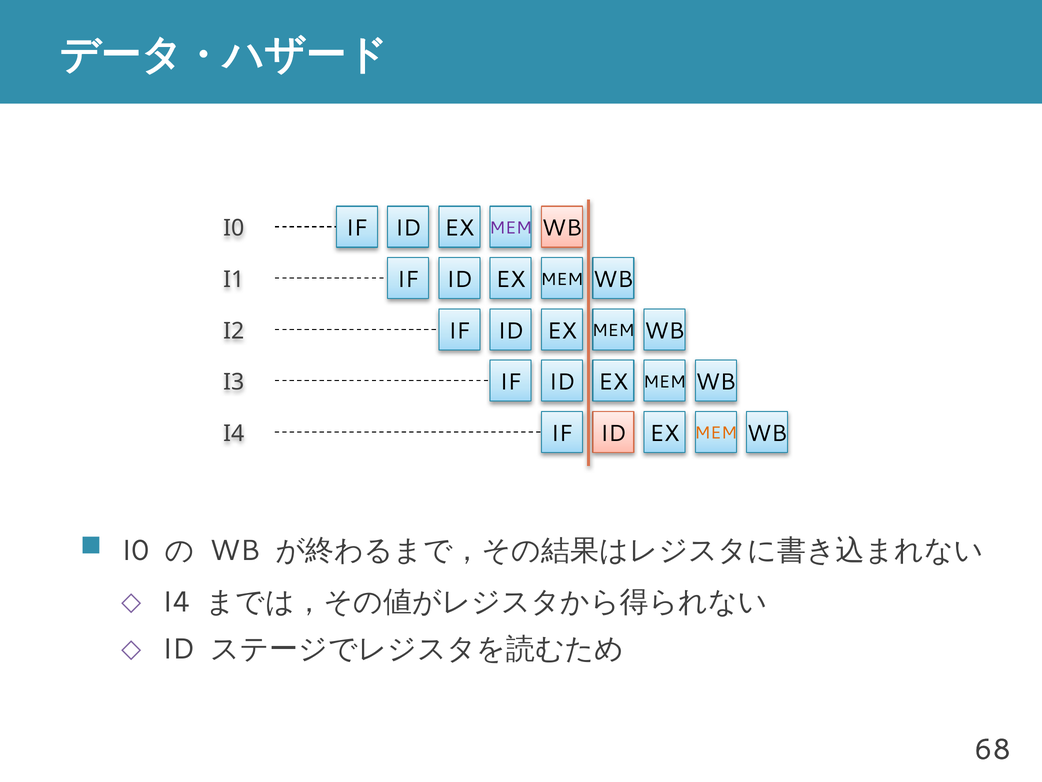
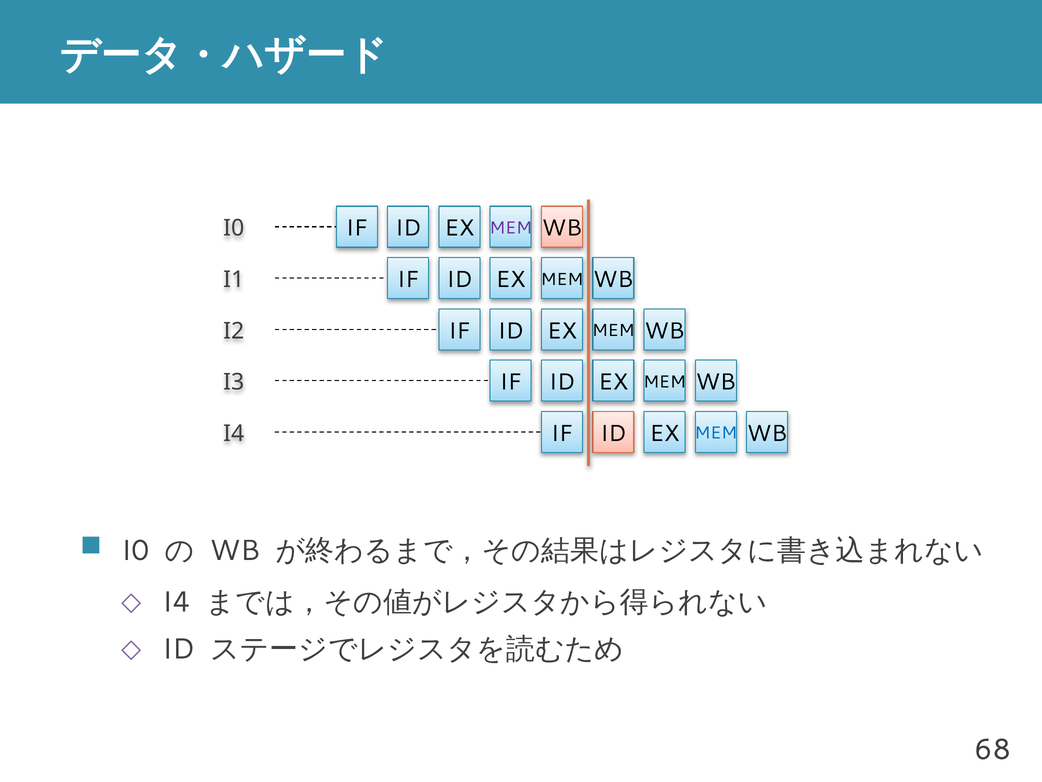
MEM at (716, 433) colour: orange -> blue
